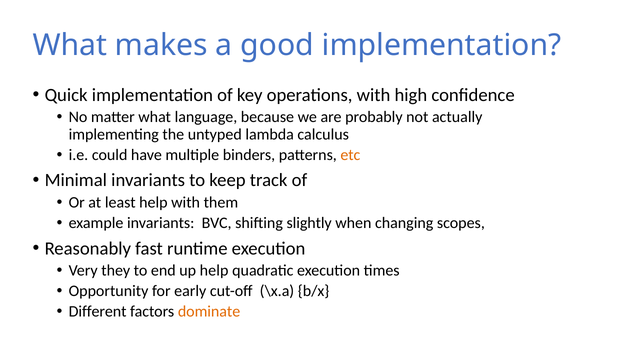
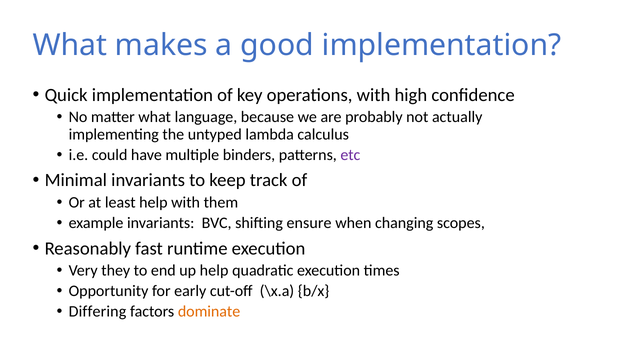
etc colour: orange -> purple
slightly: slightly -> ensure
Different: Different -> Differing
